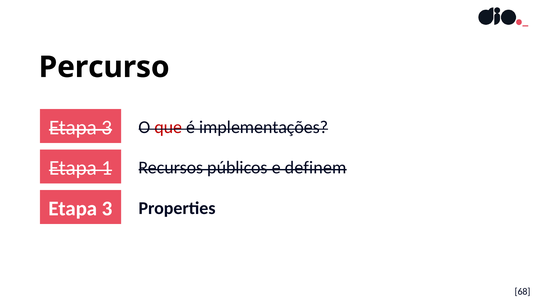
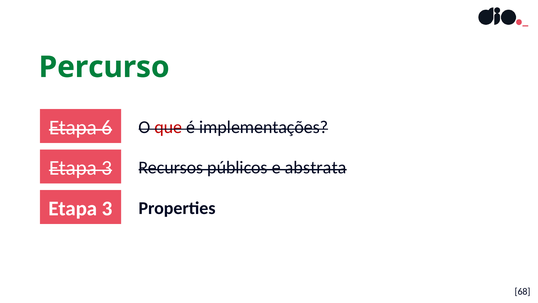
Percurso colour: black -> green
3 at (107, 127): 3 -> 6
1 at (107, 168): 1 -> 3
definem: definem -> abstrata
